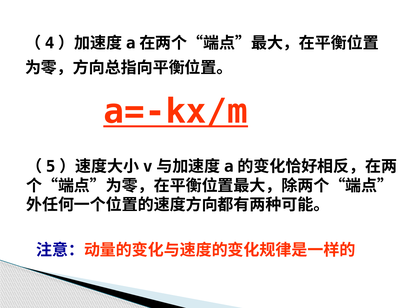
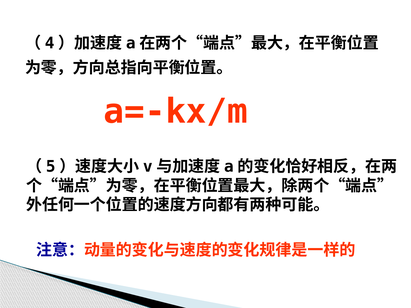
a=-kx/m underline: present -> none
